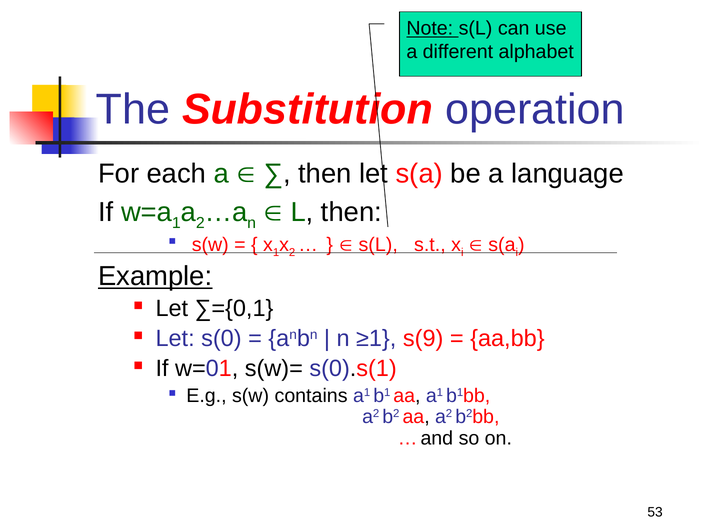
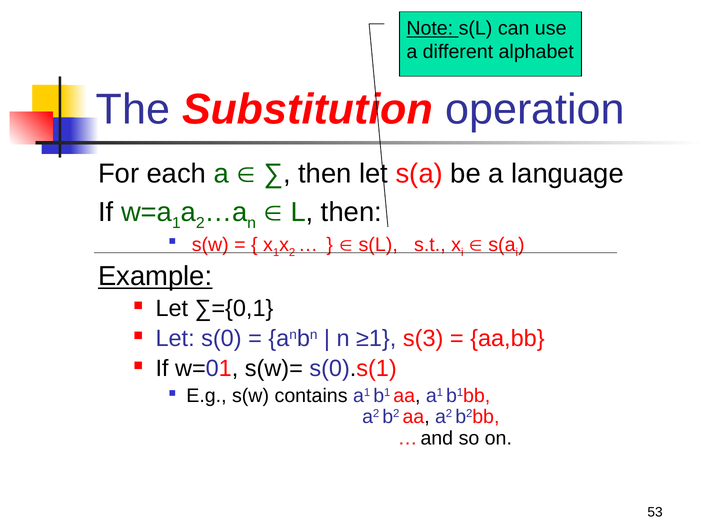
s(9: s(9 -> s(3
